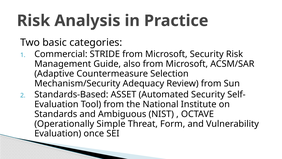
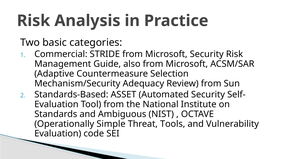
Form: Form -> Tools
once: once -> code
